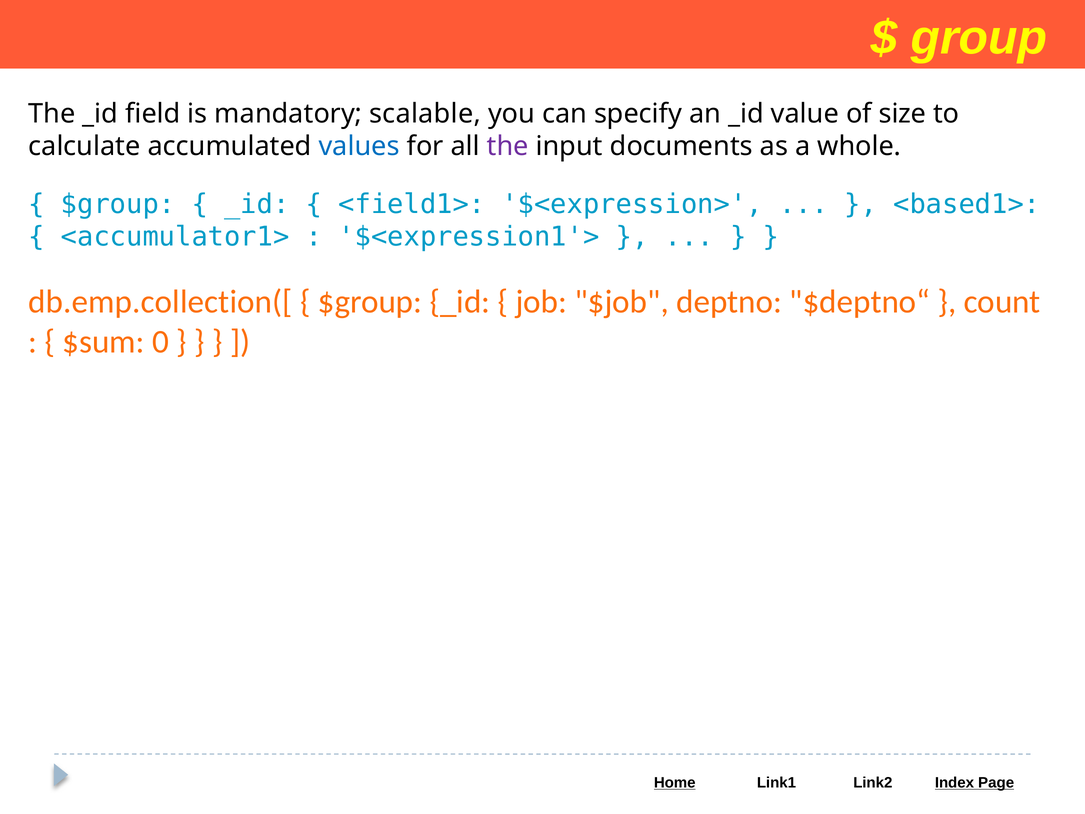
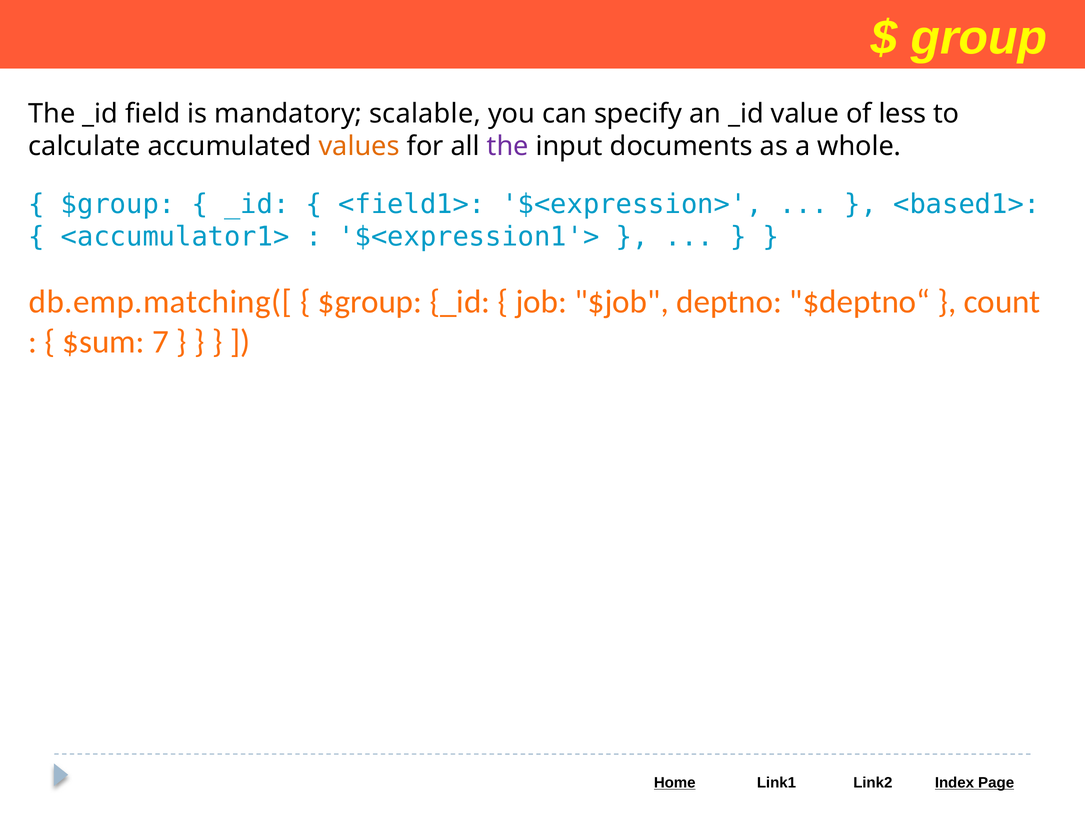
size: size -> less
values colour: blue -> orange
db.emp.collection([: db.emp.collection([ -> db.emp.matching([
0: 0 -> 7
